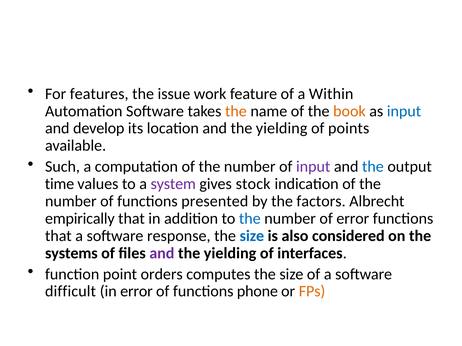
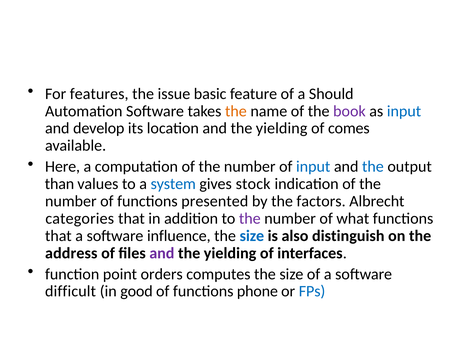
work: work -> basic
Within: Within -> Should
book colour: orange -> purple
points: points -> comes
Such: Such -> Here
input at (313, 167) colour: purple -> blue
time: time -> than
system colour: purple -> blue
empirically: empirically -> categories
the at (250, 219) colour: blue -> purple
of error: error -> what
response: response -> influence
considered: considered -> distinguish
systems: systems -> address
in error: error -> good
FPs colour: orange -> blue
